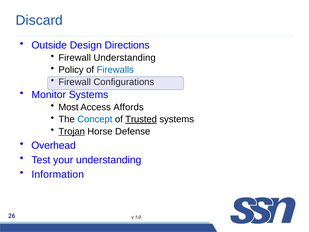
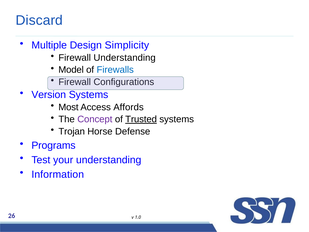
Outside: Outside -> Multiple
Directions: Directions -> Simplicity
Policy: Policy -> Model
Monitor: Monitor -> Version
Concept colour: blue -> purple
Trojan underline: present -> none
Overhead: Overhead -> Programs
